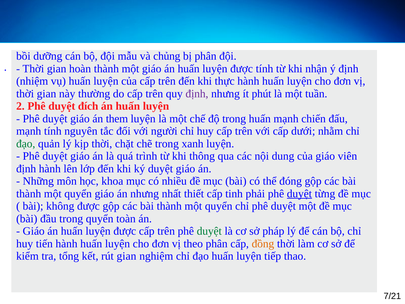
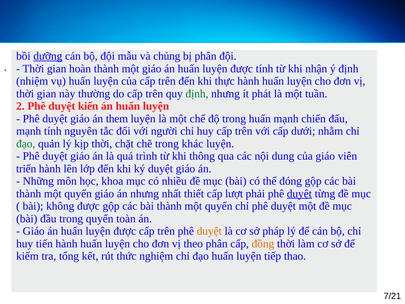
dưỡng underline: none -> present
định at (197, 94) colour: purple -> green
phút: phút -> phát
đích: đích -> kiến
xanh: xanh -> khác
định at (26, 169): định -> triển
tinh: tinh -> lượt
duyệt at (209, 231) colour: green -> orange
rút gian: gian -> thức
